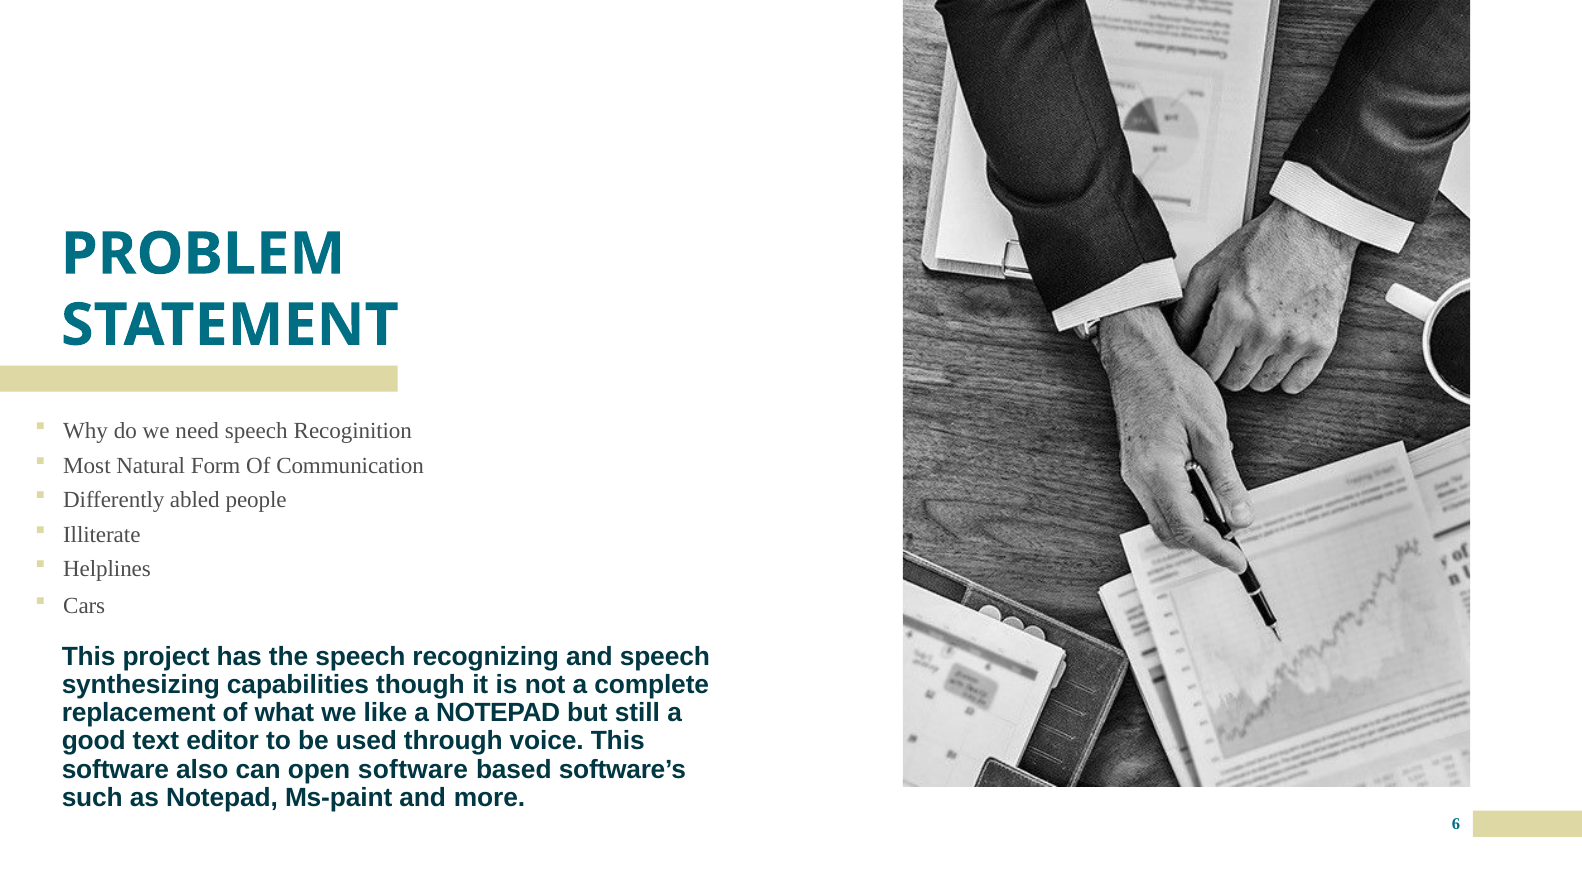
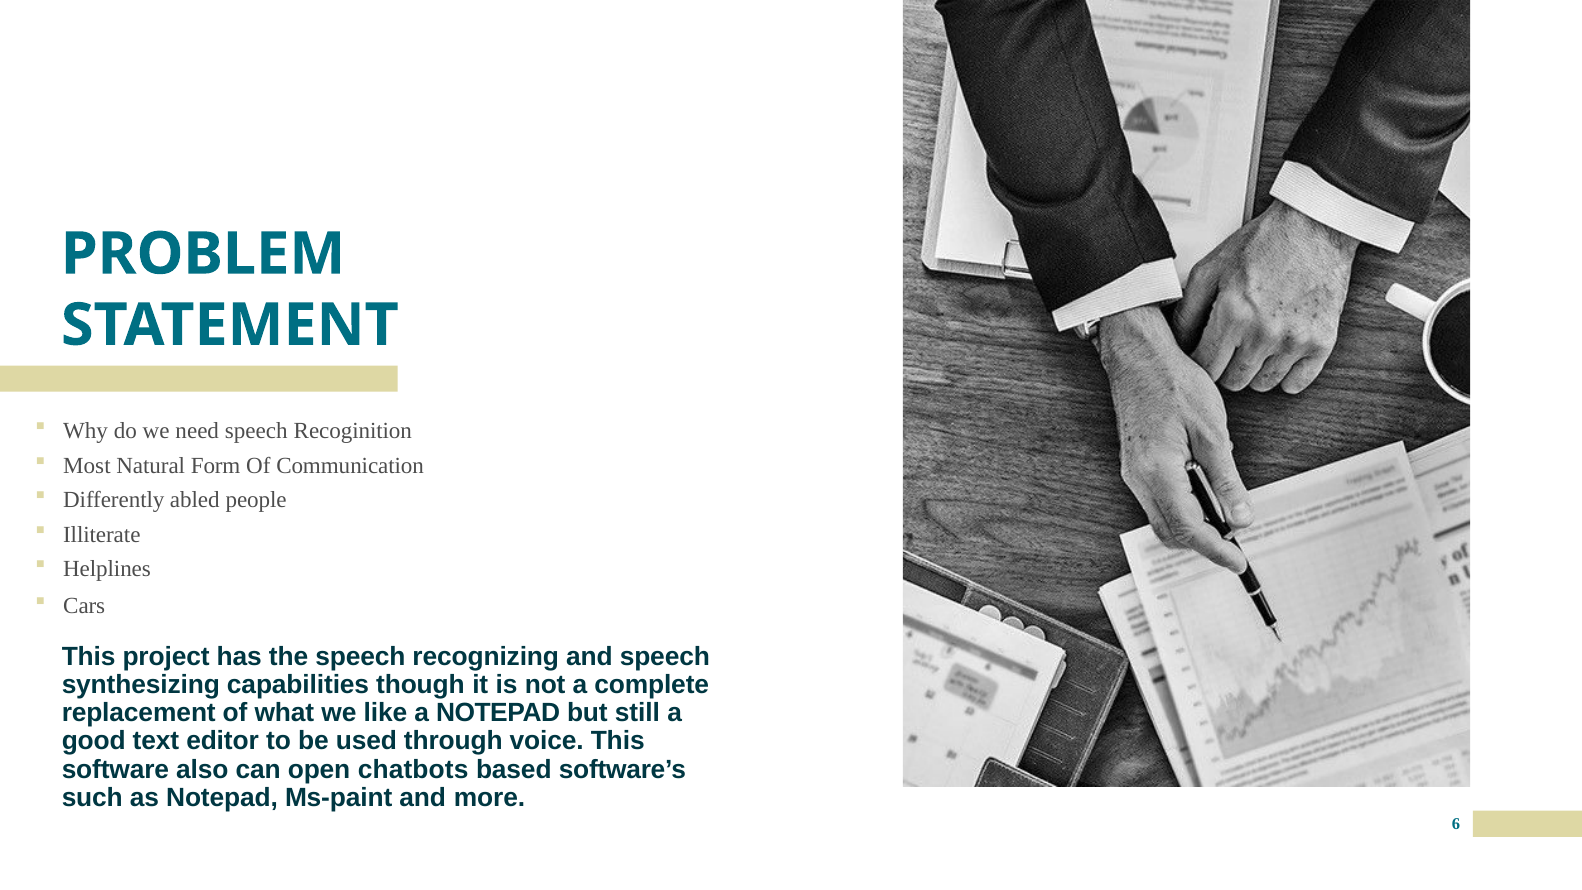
open software: software -> chatbots
